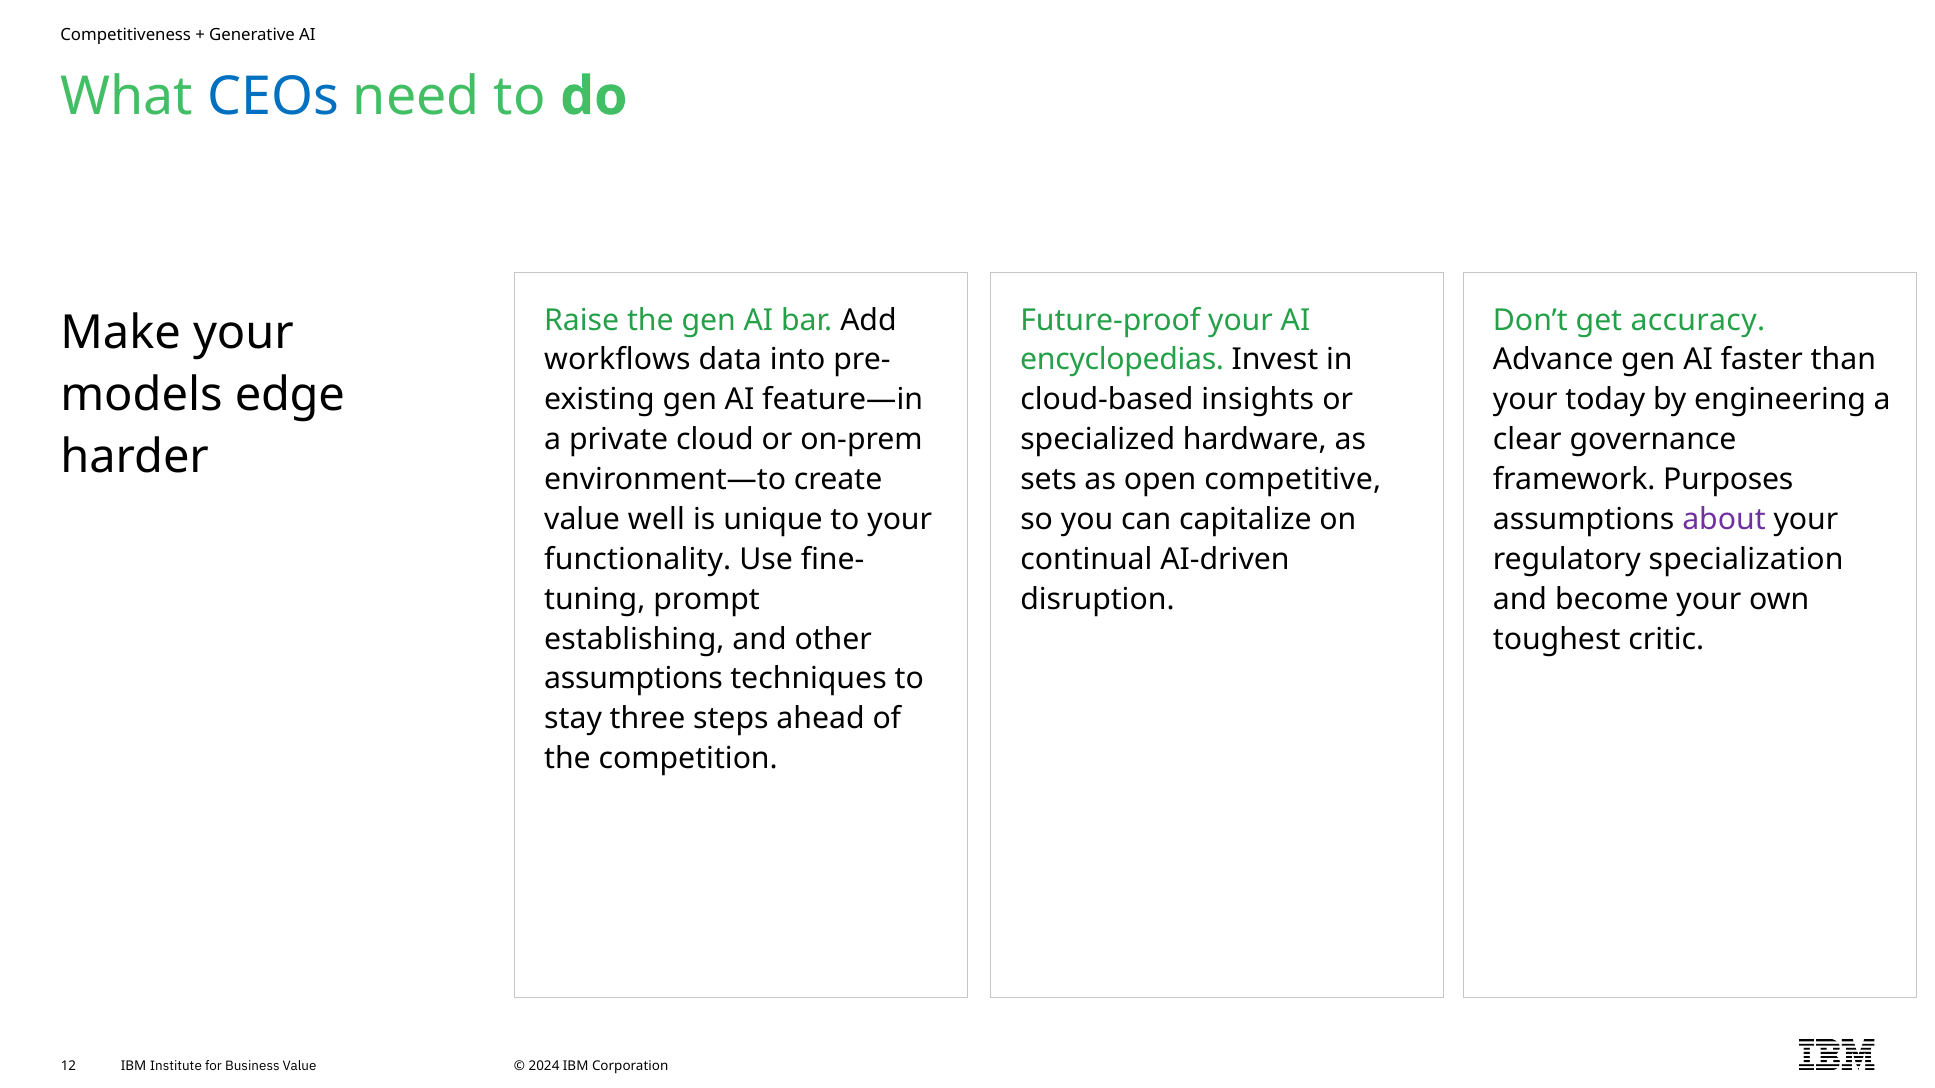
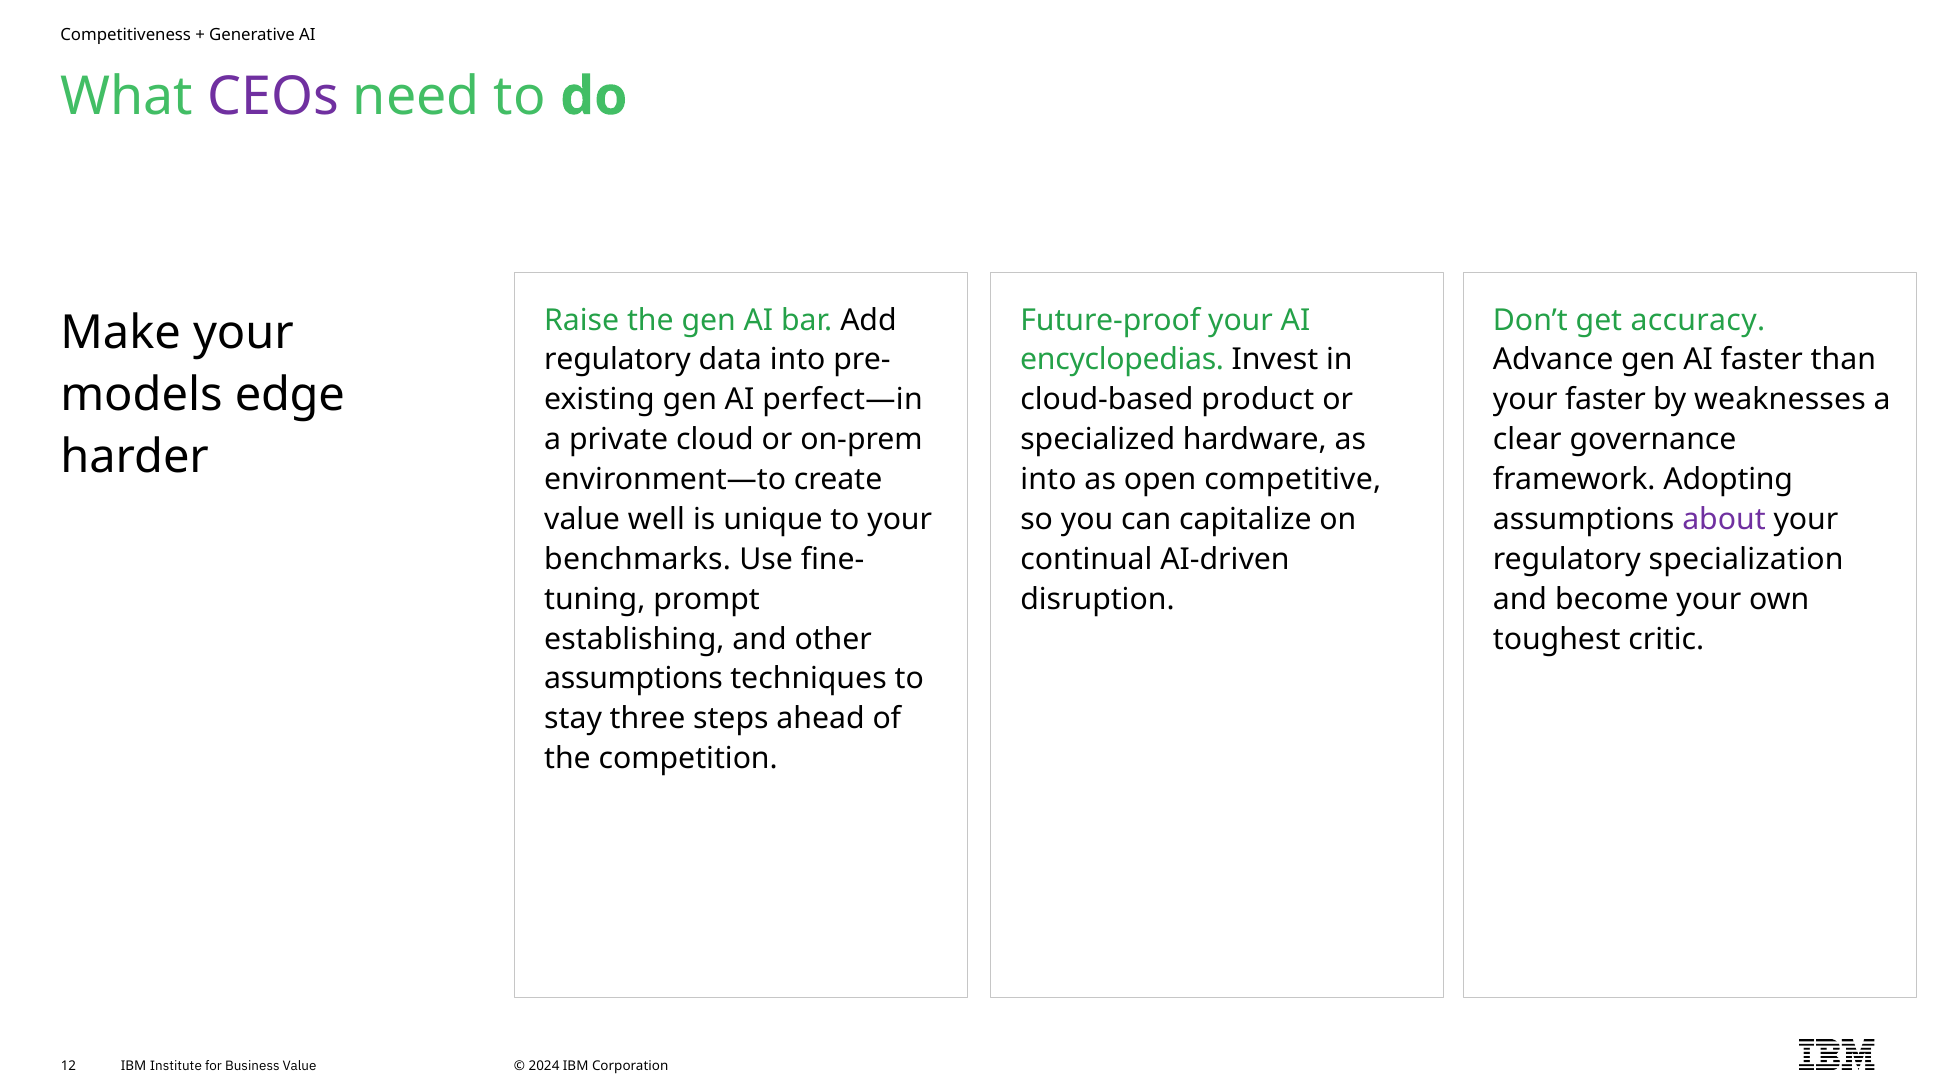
CEOs colour: blue -> purple
workflows at (617, 360): workflows -> regulatory
feature—in: feature—in -> perfect—in
insights: insights -> product
your today: today -> faster
engineering: engineering -> weaknesses
sets at (1049, 480): sets -> into
Purposes: Purposes -> Adopting
functionality: functionality -> benchmarks
